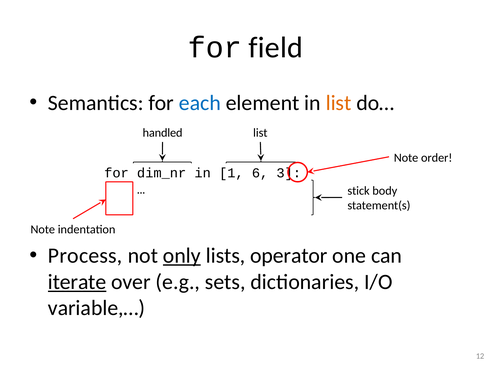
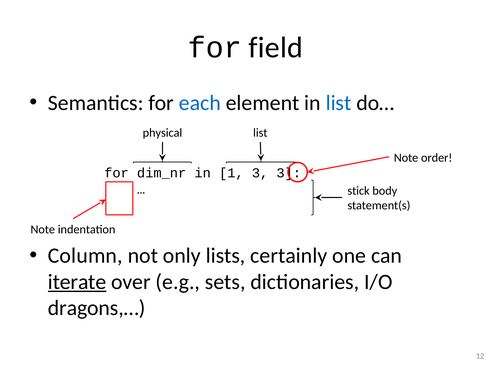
list at (339, 103) colour: orange -> blue
handled: handled -> physical
1 6: 6 -> 3
Process: Process -> Column
only underline: present -> none
operator: operator -> certainly
variable,…: variable,… -> dragons,…
